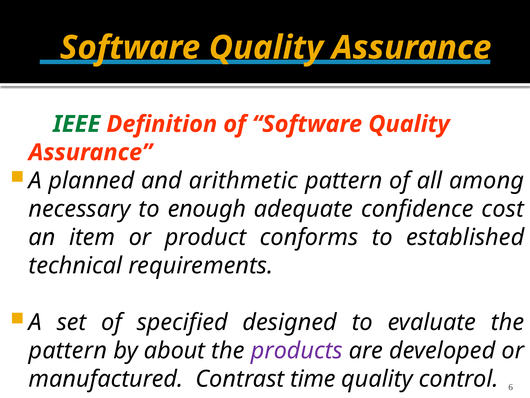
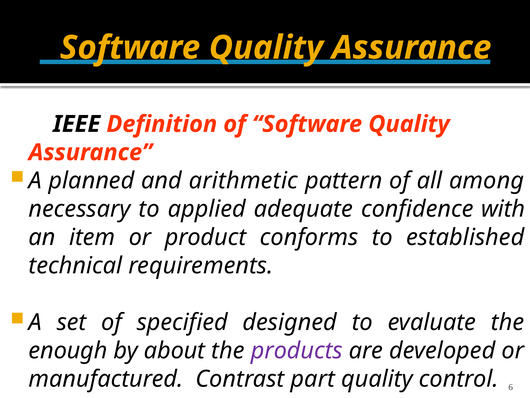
IEEE colour: green -> black
enough: enough -> applied
cost: cost -> with
pattern at (68, 350): pattern -> enough
time: time -> part
